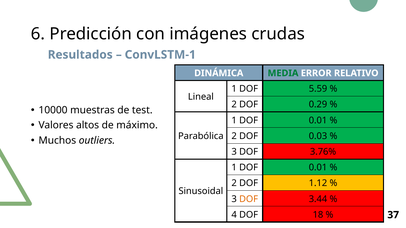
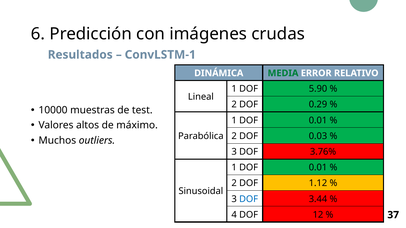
5.59: 5.59 -> 5.90
DOF at (249, 199) colour: orange -> blue
18: 18 -> 12
